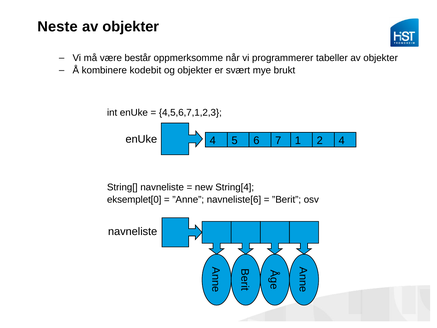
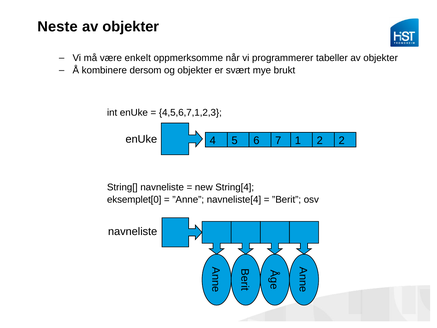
består: består -> enkelt
kodebit: kodebit -> dersom
2 4: 4 -> 2
navneliste[6: navneliste[6 -> navneliste[4
